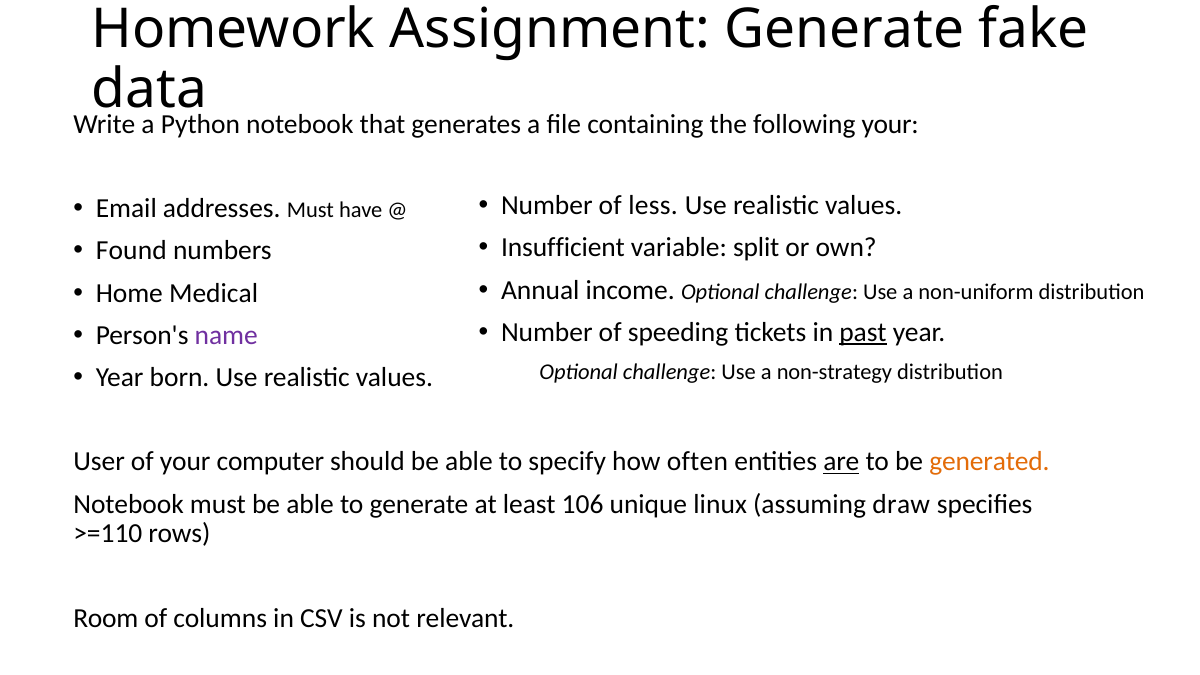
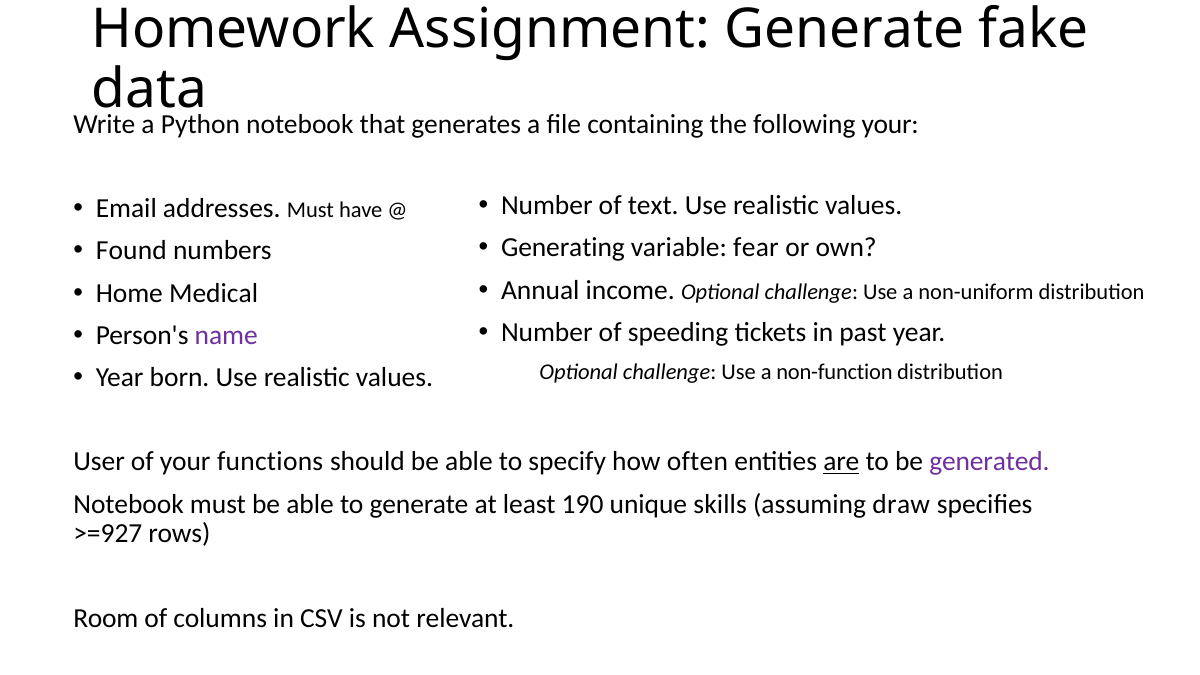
less: less -> text
Insufficient: Insufficient -> Generating
split: split -> fear
past underline: present -> none
non-strategy: non-strategy -> non-function
computer: computer -> functions
generated colour: orange -> purple
106: 106 -> 190
linux: linux -> skills
>=110: >=110 -> >=927
